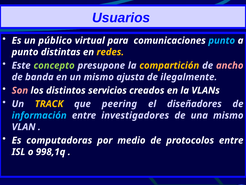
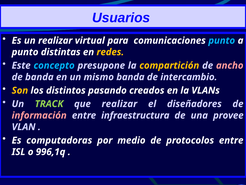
un público: público -> realizar
concepto colour: light green -> light blue
mismo ajusta: ajusta -> banda
ilegalmente: ilegalmente -> intercambio
Son colour: pink -> yellow
servicios: servicios -> pasando
TRACK colour: yellow -> light green
que peering: peering -> realizar
información colour: light blue -> pink
investigadores: investigadores -> infraestructura
una mismo: mismo -> provee
998,1q: 998,1q -> 996,1q
